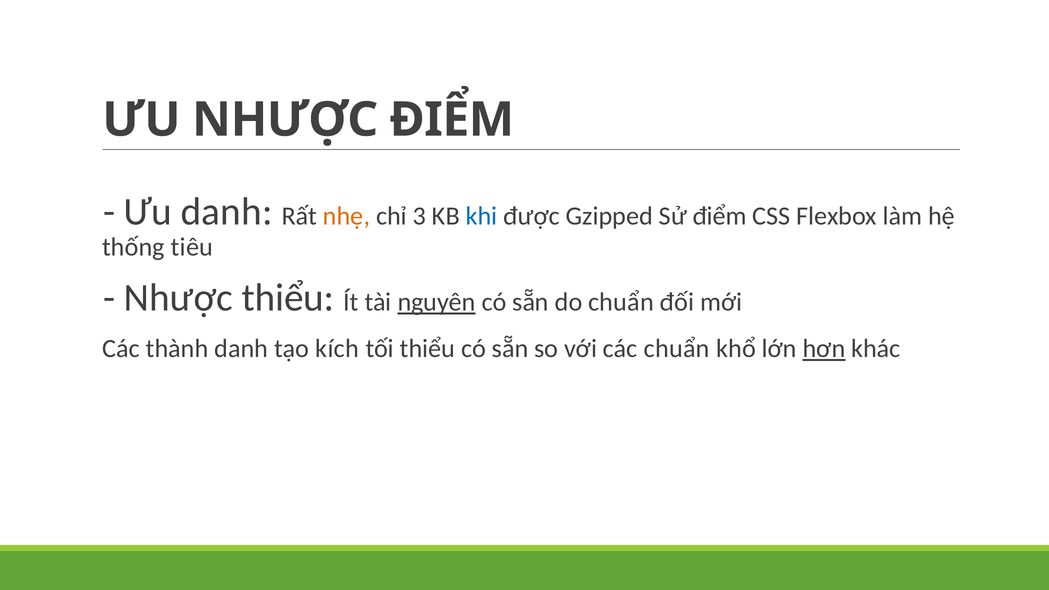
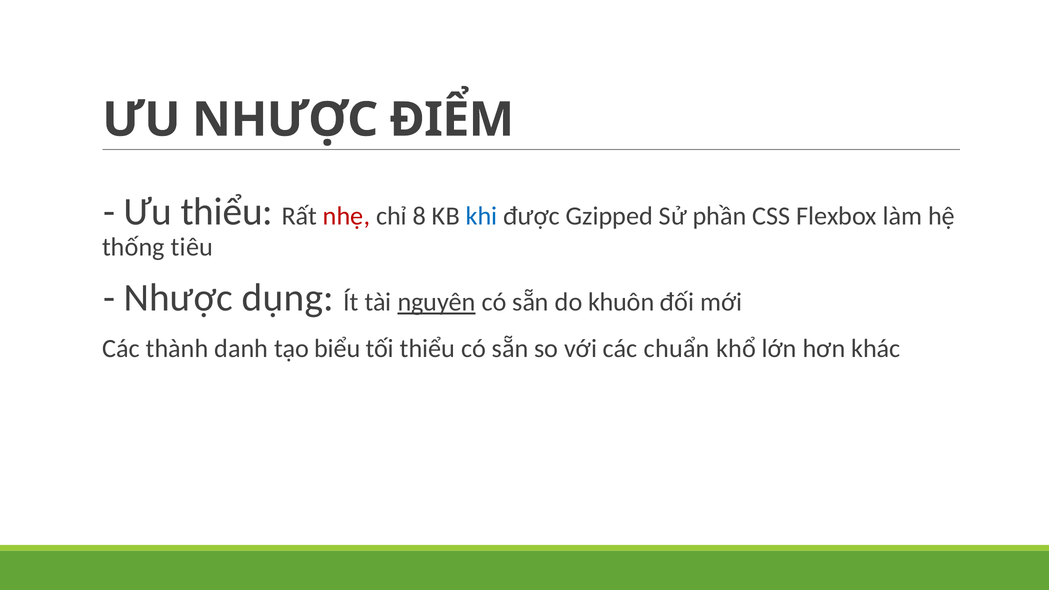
Ưu danh: danh -> thiểu
nhẹ colour: orange -> red
3: 3 -> 8
Sử điểm: điểm -> phần
Nhược thiểu: thiểu -> dụng
do chuẩn: chuẩn -> khuôn
kích: kích -> biểu
hơn underline: present -> none
